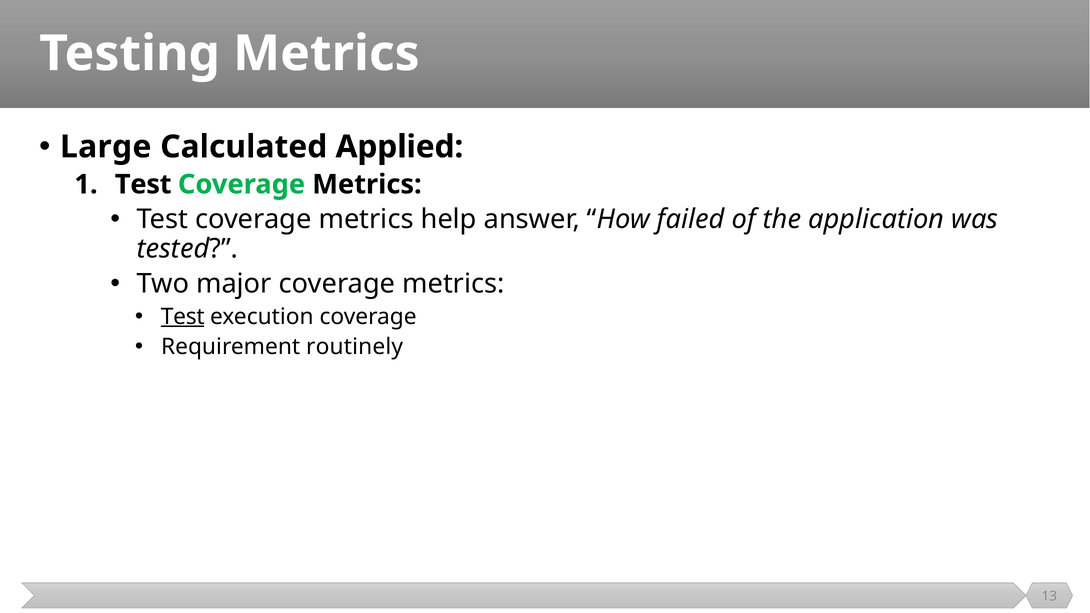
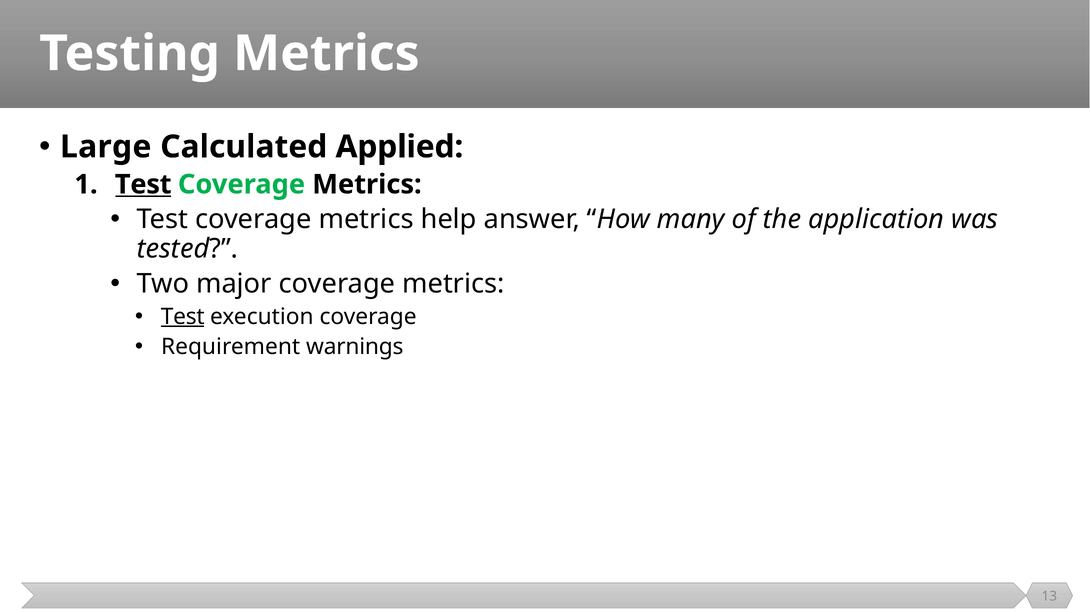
Test at (143, 184) underline: none -> present
failed: failed -> many
routinely: routinely -> warnings
